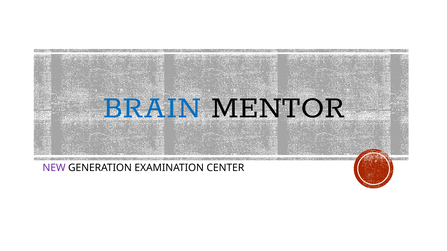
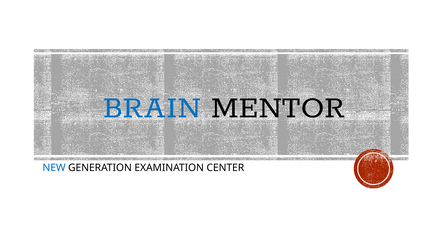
NEW colour: purple -> blue
